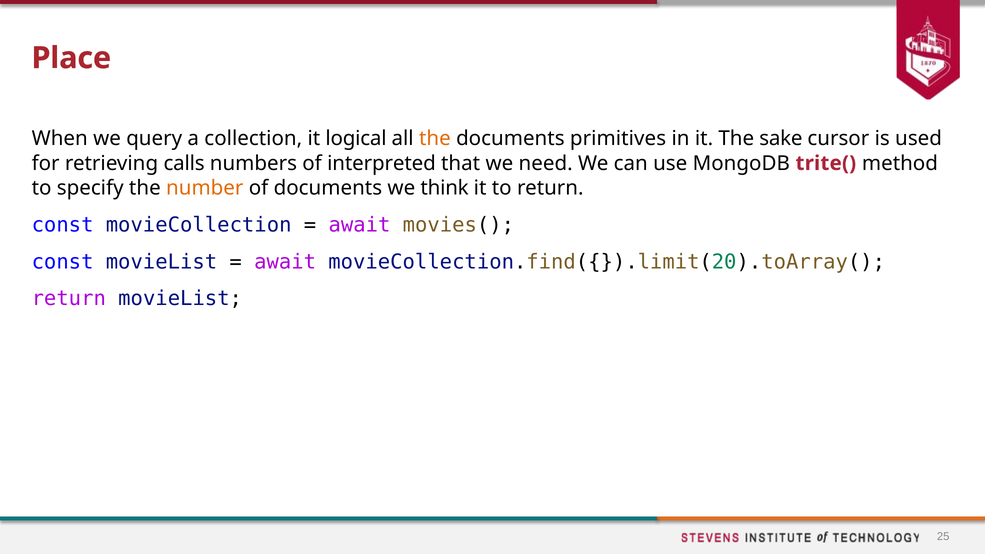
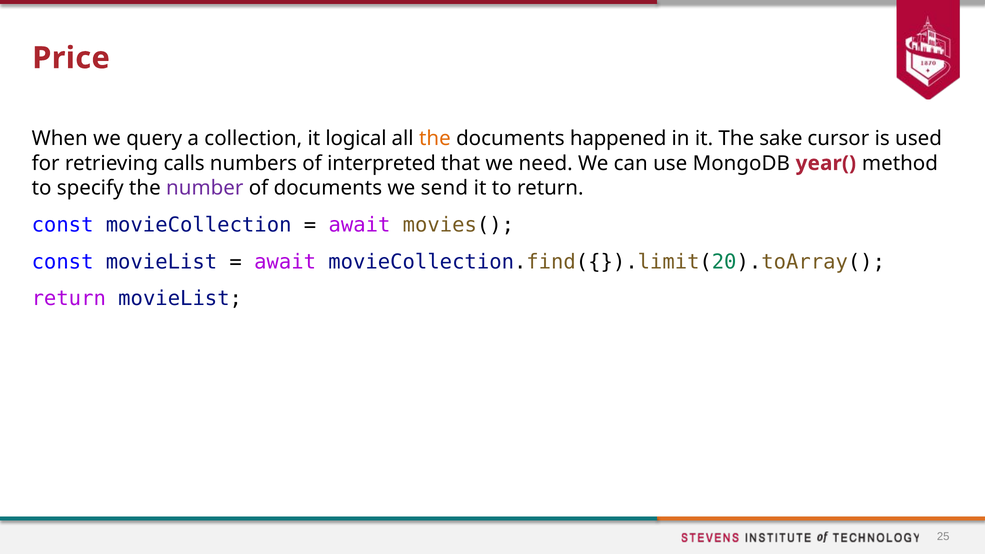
Place: Place -> Price
primitives: primitives -> happened
trite(: trite( -> year(
number colour: orange -> purple
think: think -> send
